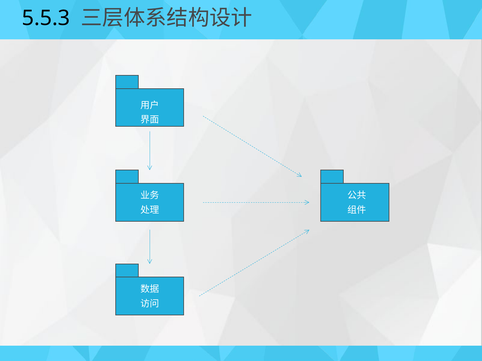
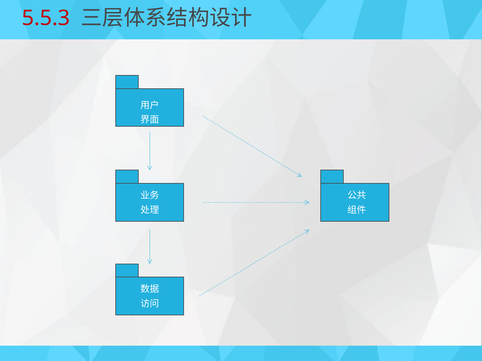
5.5.3 colour: black -> red
